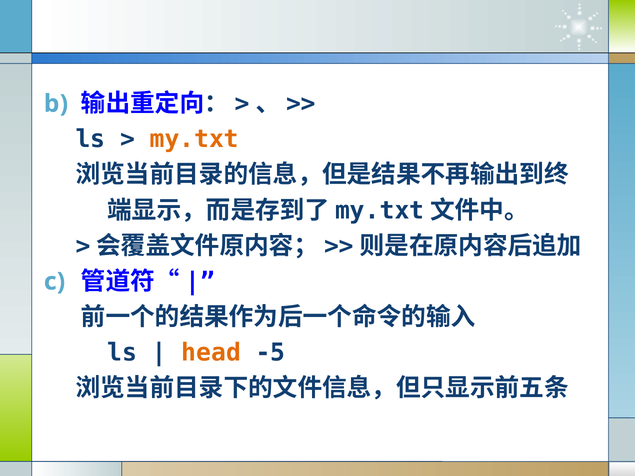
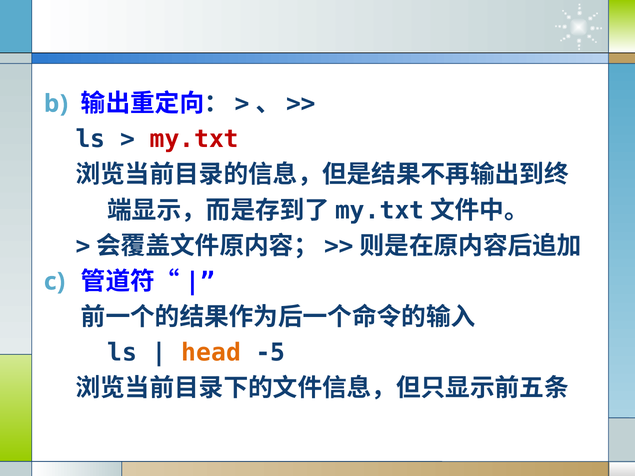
my.txt colour: orange -> red
